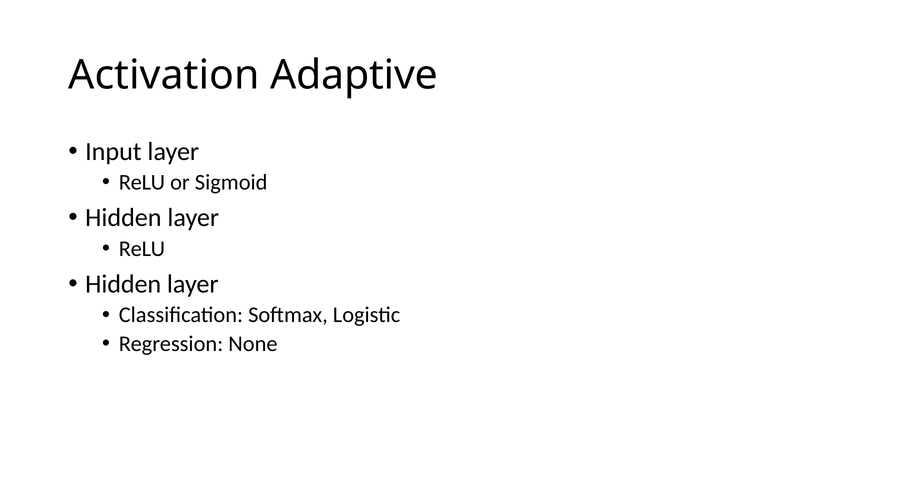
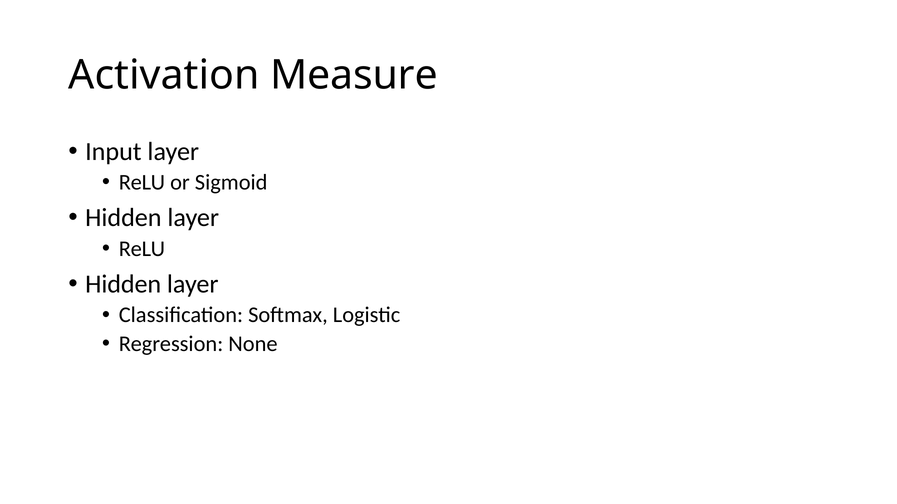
Adaptive: Adaptive -> Measure
